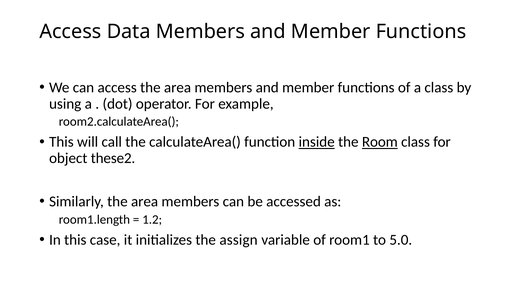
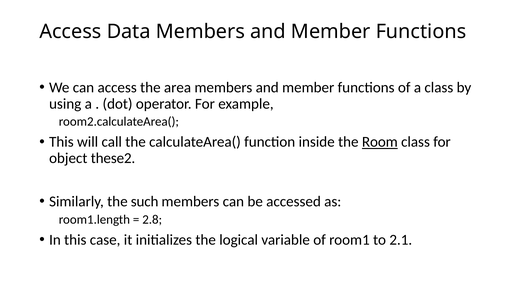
inside underline: present -> none
Similarly the area: area -> such
1.2: 1.2 -> 2.8
assign: assign -> logical
5.0: 5.0 -> 2.1
